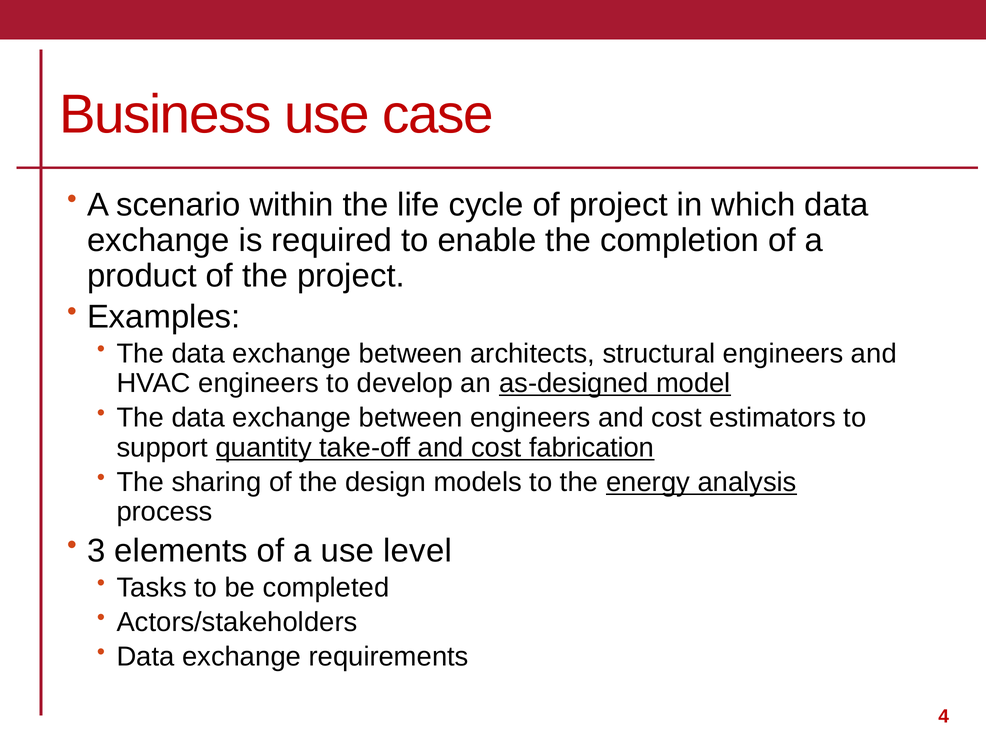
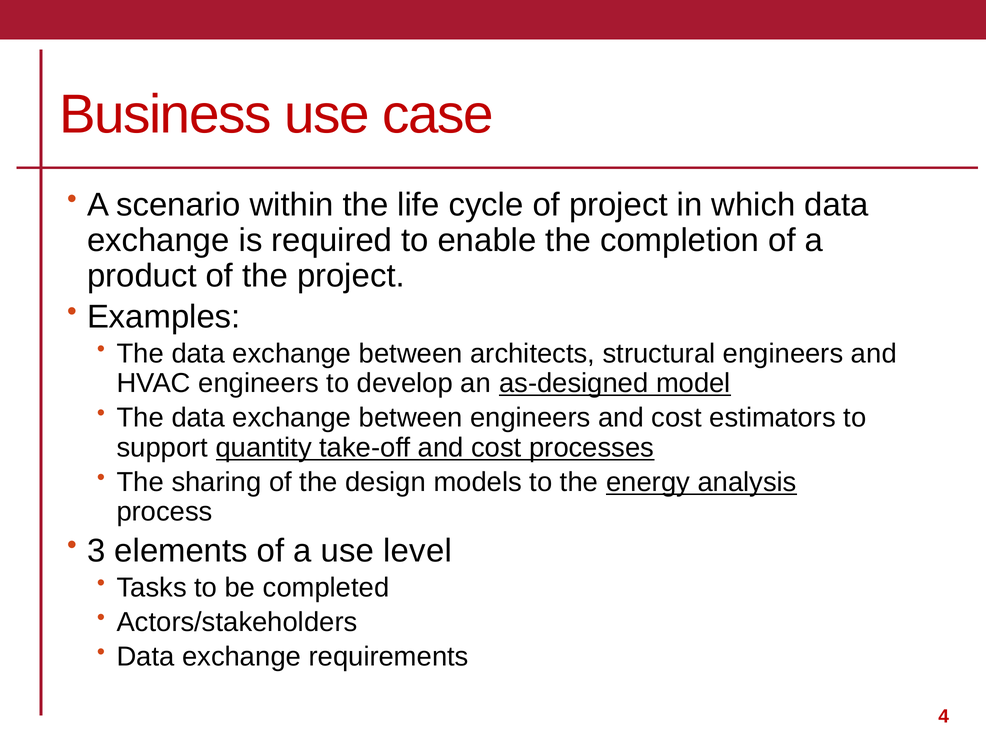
fabrication: fabrication -> processes
